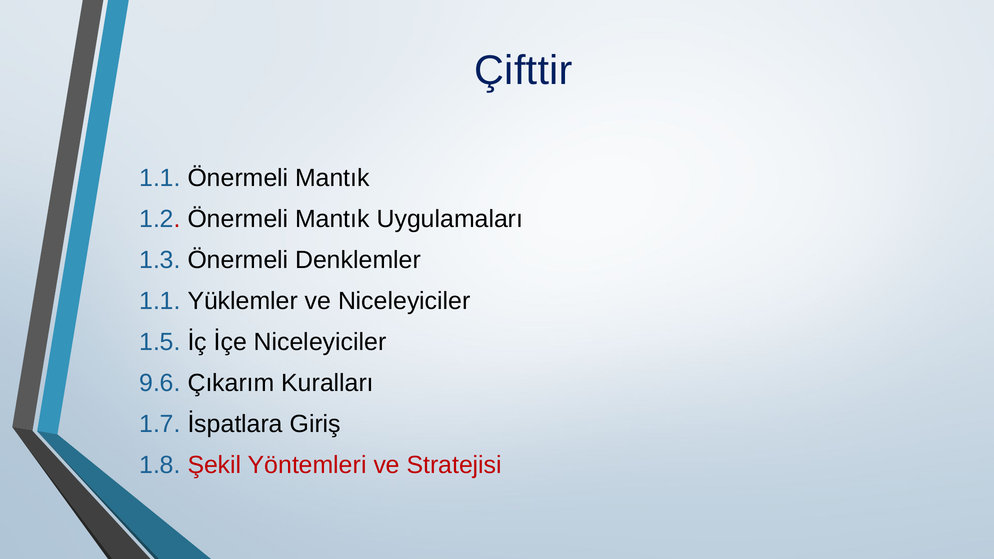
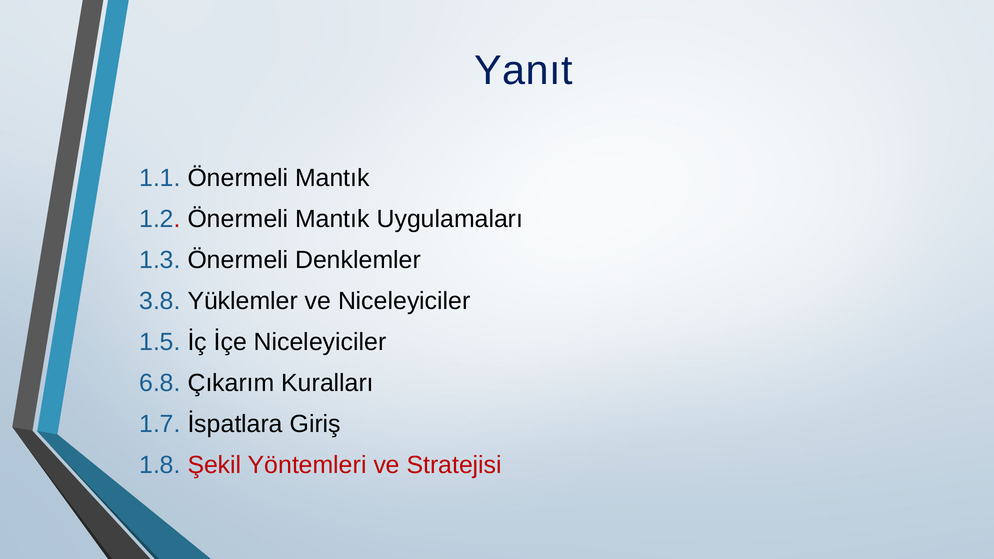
Çifttir: Çifttir -> Yanıt
1.1 at (160, 301): 1.1 -> 3.8
9.6: 9.6 -> 6.8
